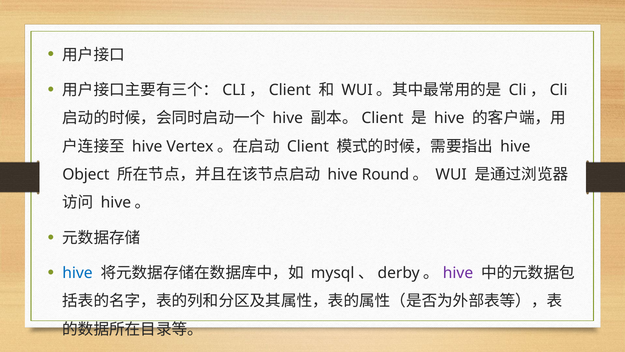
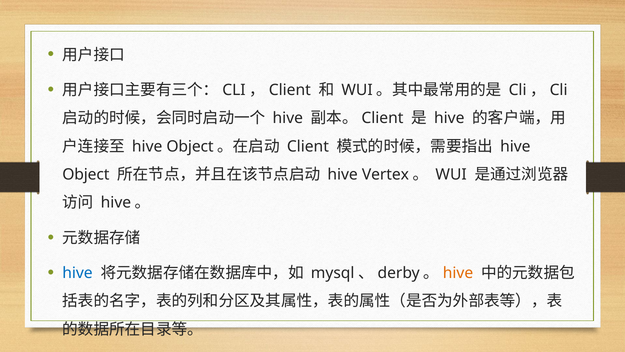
Vertex at (190, 146): Vertex -> Object
Round: Round -> Vertex
hive at (458, 273) colour: purple -> orange
